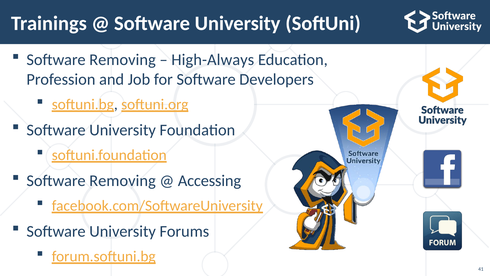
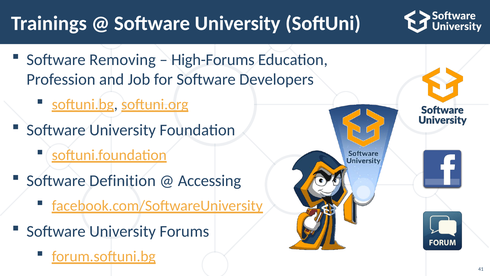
High-Always: High-Always -> High-Forums
Removing at (123, 181): Removing -> Definition
